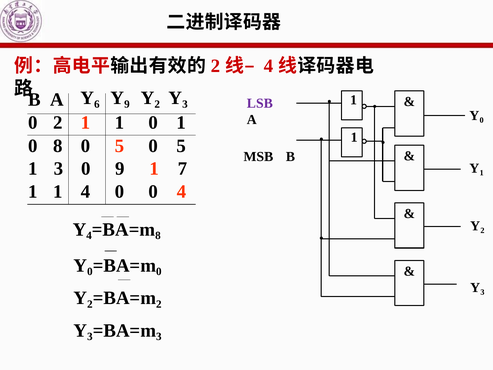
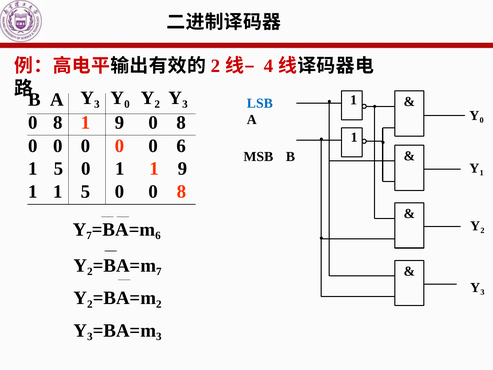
6 at (97, 104): 6 -> 3
9 at (127, 104): 9 -> 0
LSB colour: purple -> blue
2 at (58, 122): 2 -> 8
1 at (120, 122): 1 -> 9
1 at (181, 122): 1 -> 8
8 at (58, 146): 8 -> 0
5 at (120, 146): 5 -> 0
5 at (181, 146): 5 -> 6
3 at (58, 169): 3 -> 5
0 9: 9 -> 1
7 at (182, 169): 7 -> 9
1 1 4: 4 -> 5
0 0 4: 4 -> 8
4 at (89, 235): 4 -> 7
8 at (158, 235): 8 -> 6
0 at (90, 271): 0 -> 2
0 at (159, 271): 0 -> 7
